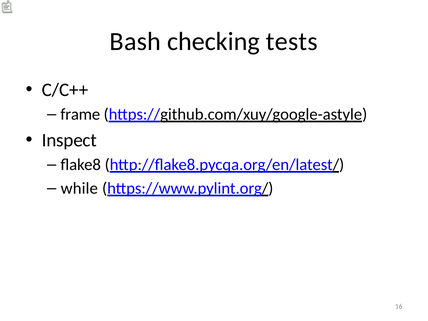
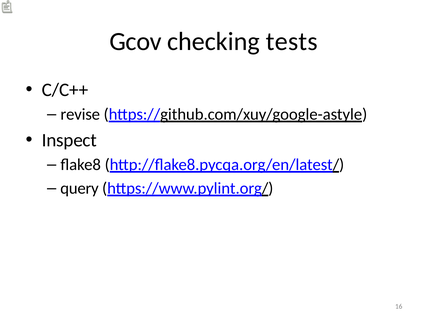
Bash: Bash -> Gcov
frame: frame -> revise
while: while -> query
